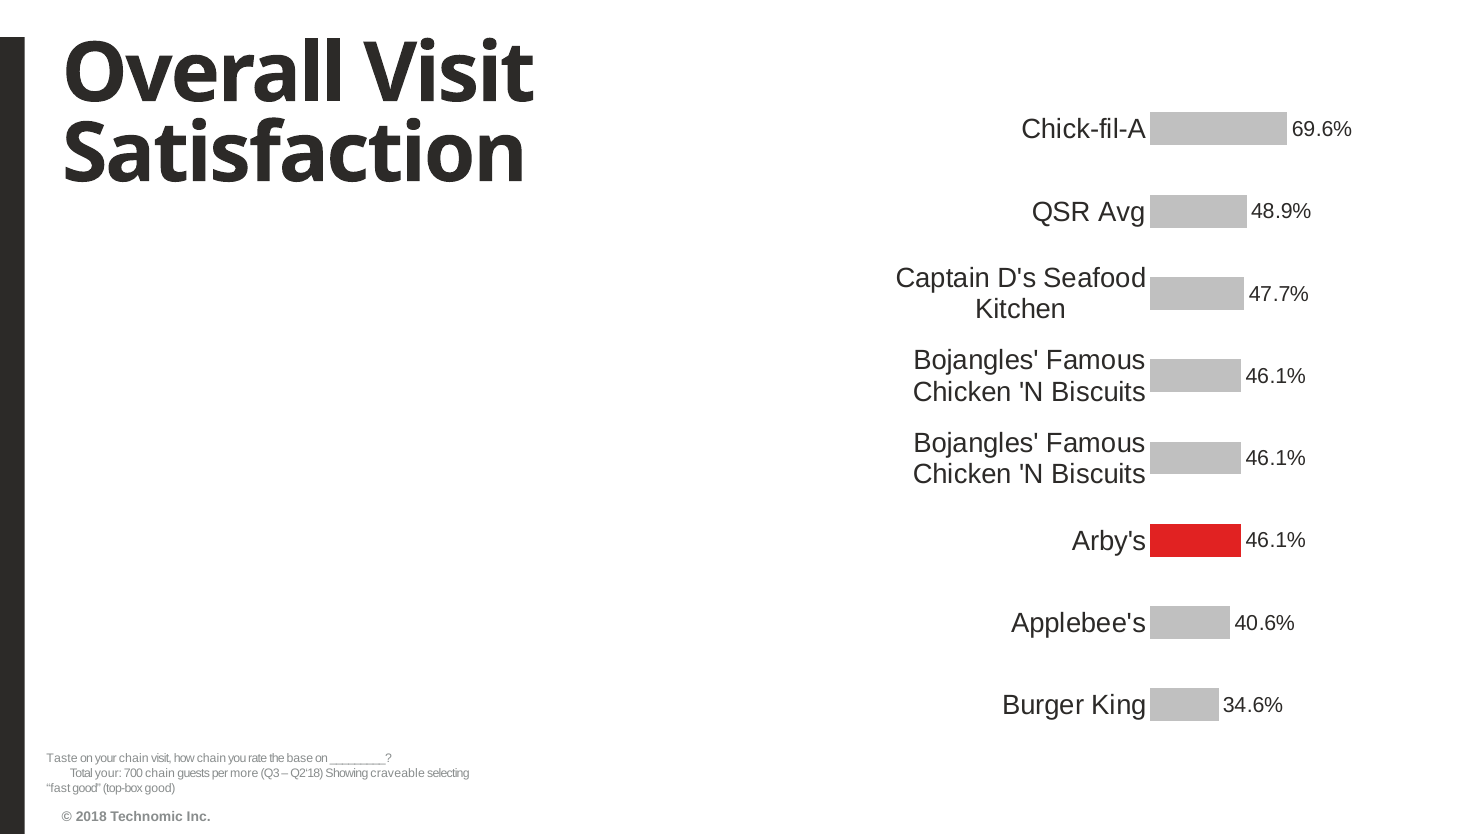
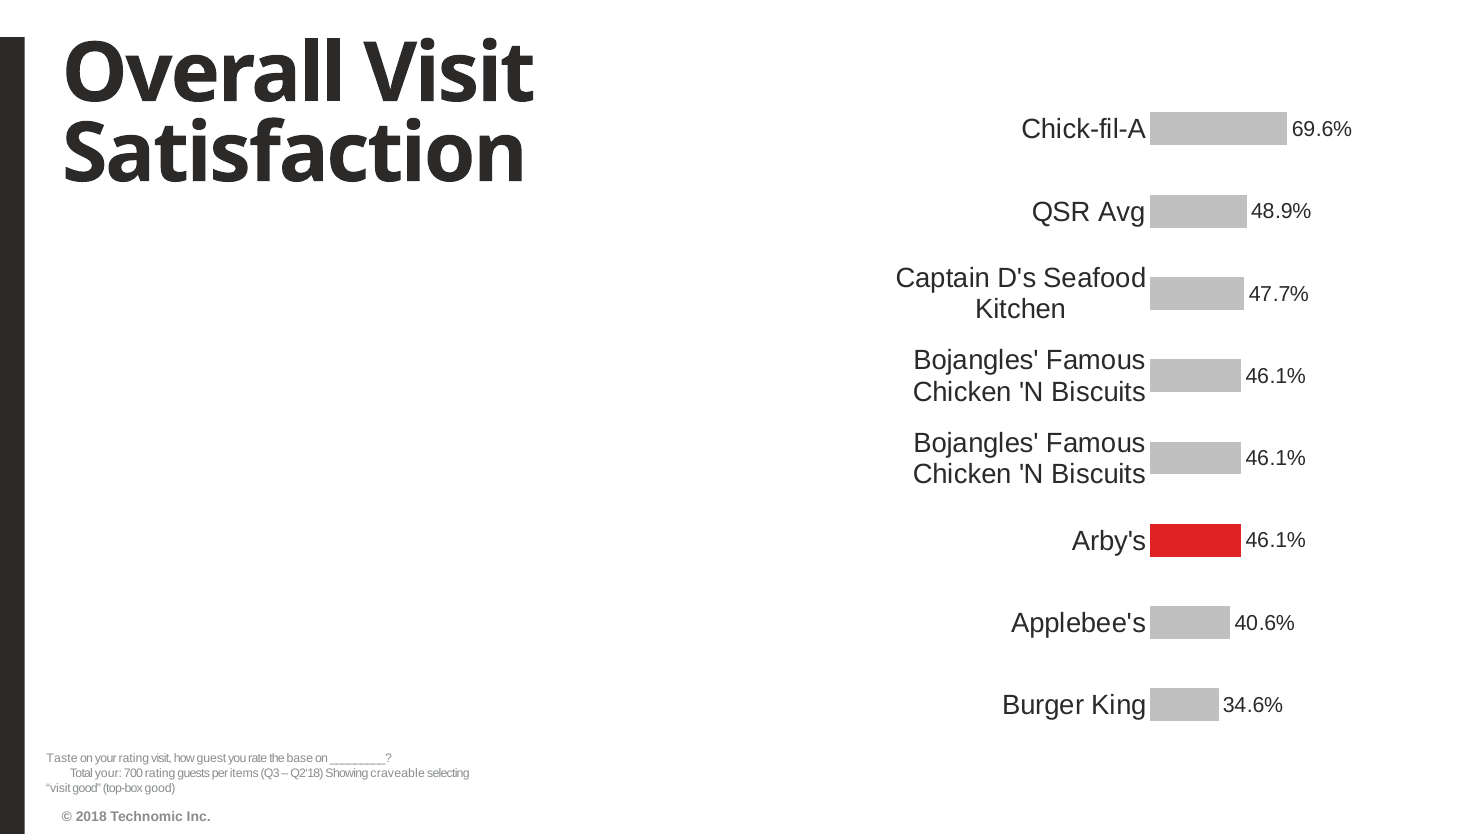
your chain: chain -> rating
how chain: chain -> guest
700 chain: chain -> rating
more: more -> items
fast at (58, 788): fast -> visit
